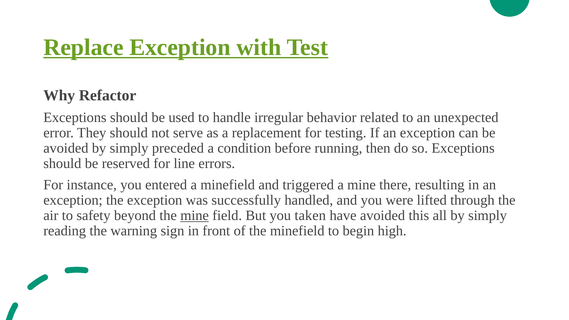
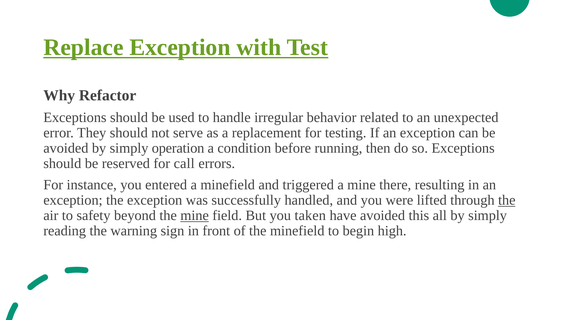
preceded: preceded -> operation
line: line -> call
the at (507, 200) underline: none -> present
